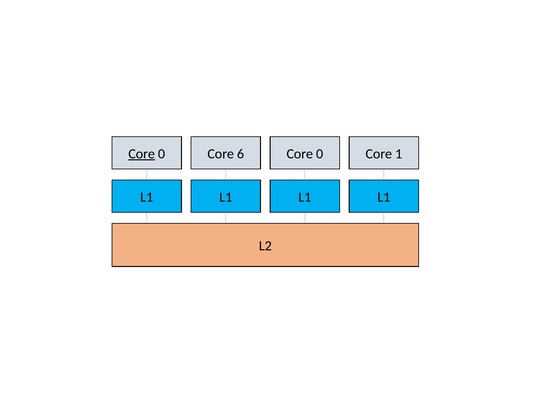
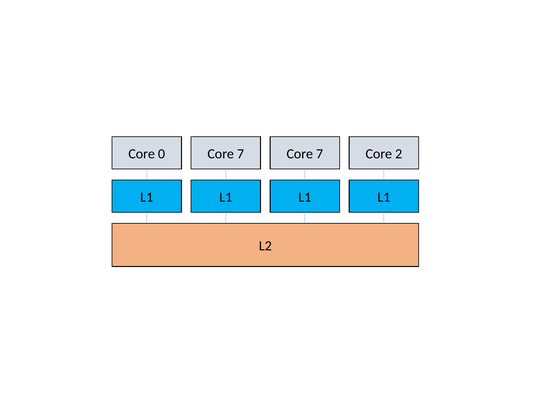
Core at (142, 154) underline: present -> none
0 Core 6: 6 -> 7
0 at (320, 154): 0 -> 7
1: 1 -> 2
